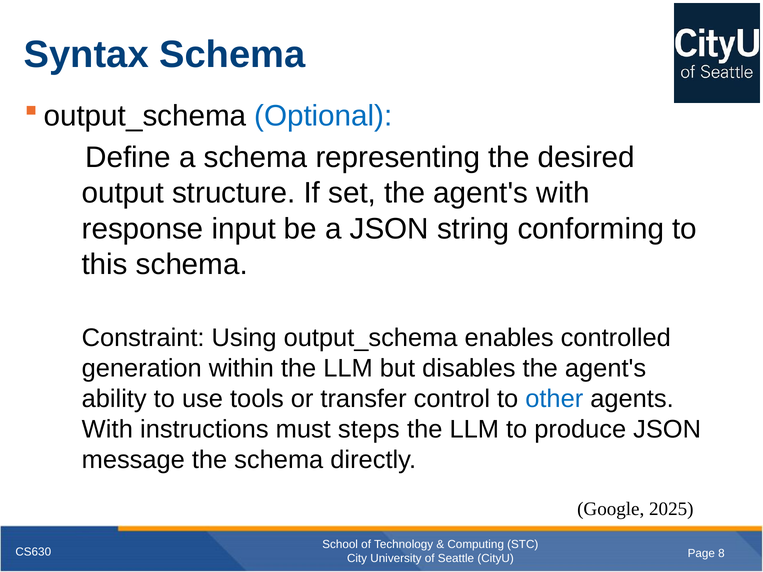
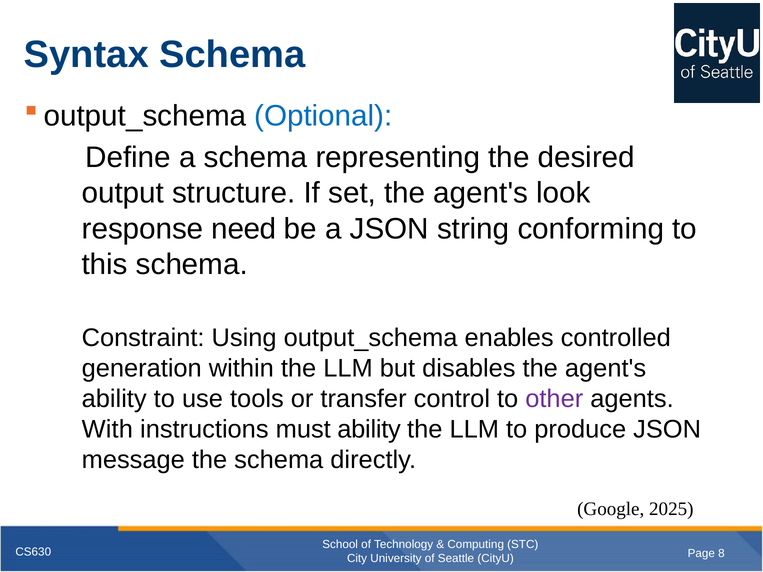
agent's with: with -> look
input: input -> need
other colour: blue -> purple
must steps: steps -> ability
